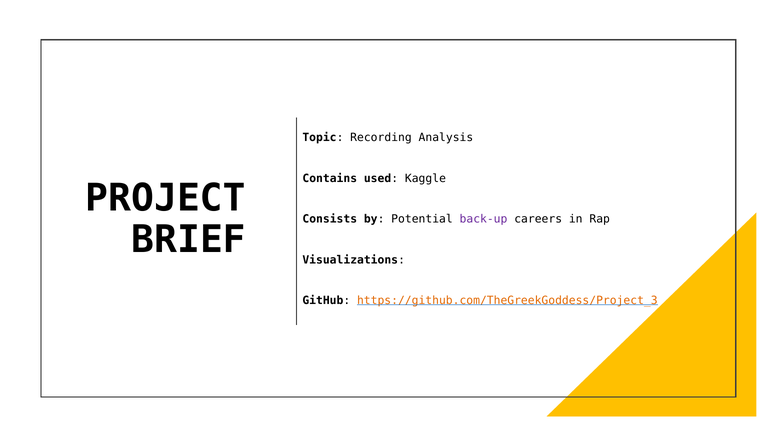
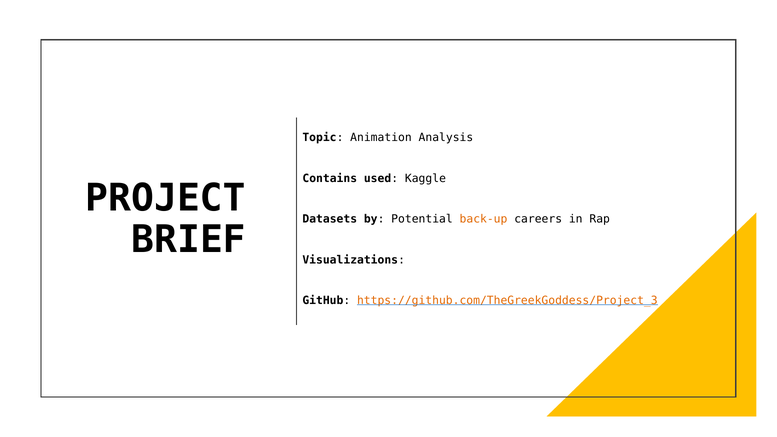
Recording: Recording -> Animation
Consists: Consists -> Datasets
back-up colour: purple -> orange
